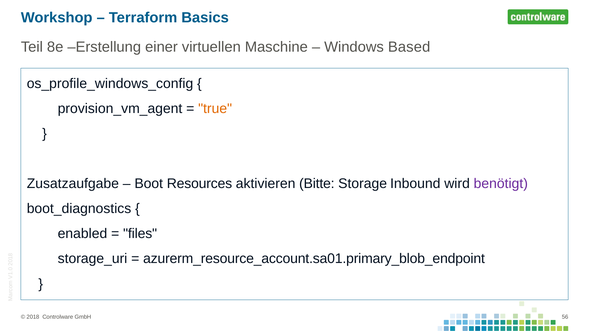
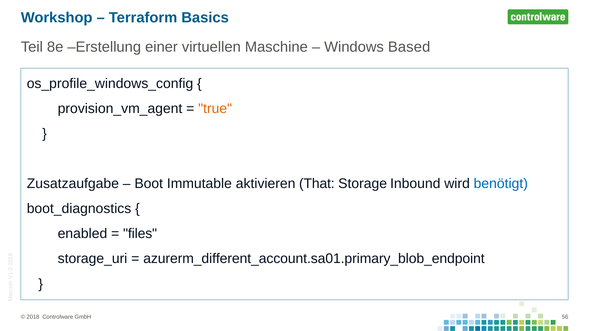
Resources: Resources -> Immutable
Bitte: Bitte -> That
benötigt colour: purple -> blue
azurerm_resource_account.sa01.primary_blob_endpoint: azurerm_resource_account.sa01.primary_blob_endpoint -> azurerm_different_account.sa01.primary_blob_endpoint
